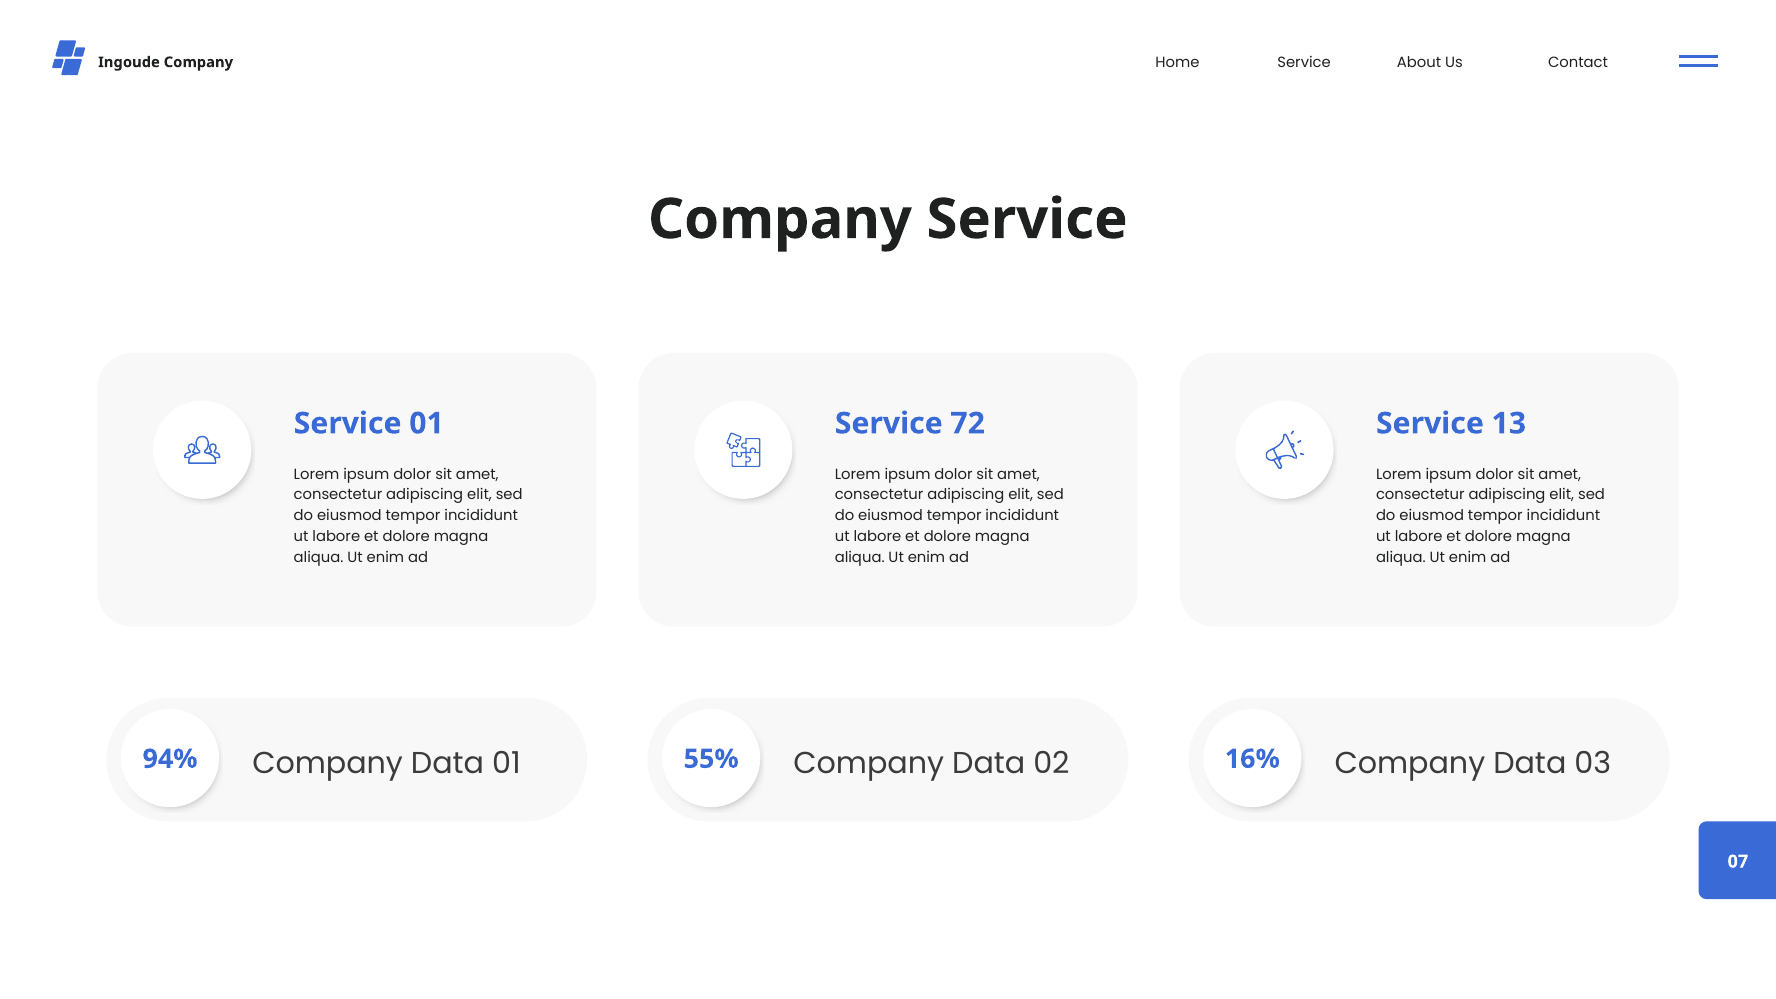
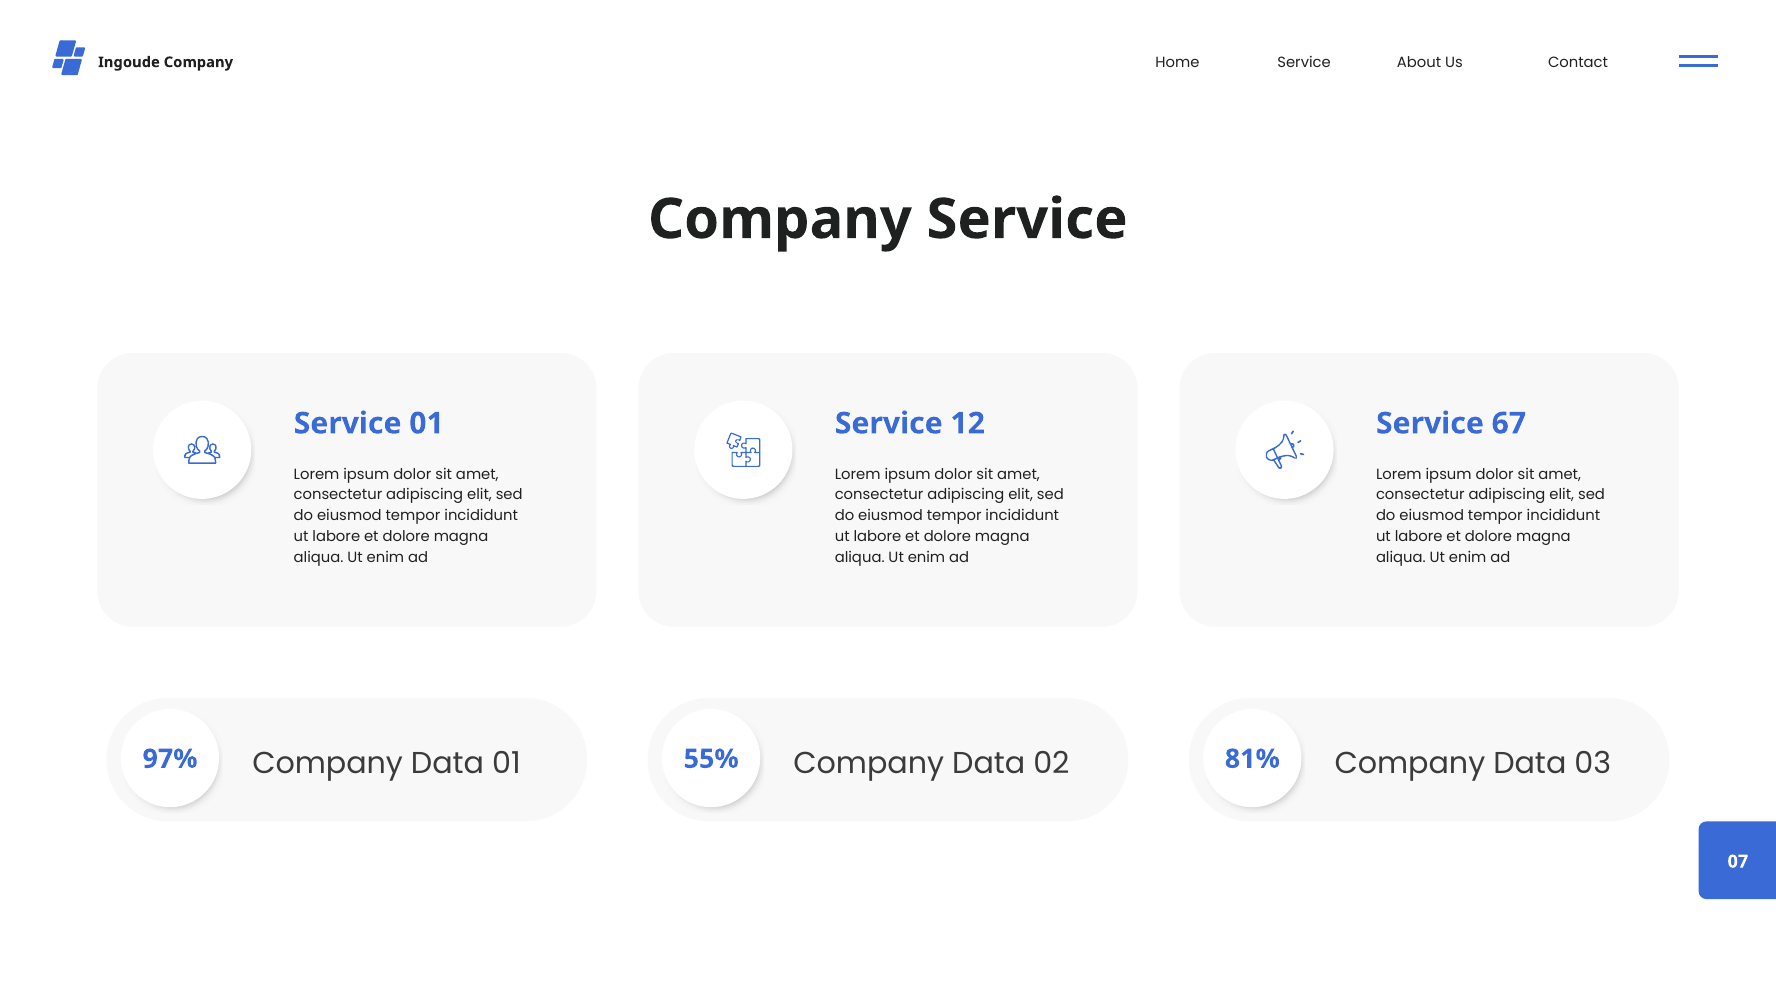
72: 72 -> 12
13: 13 -> 67
94%: 94% -> 97%
16%: 16% -> 81%
